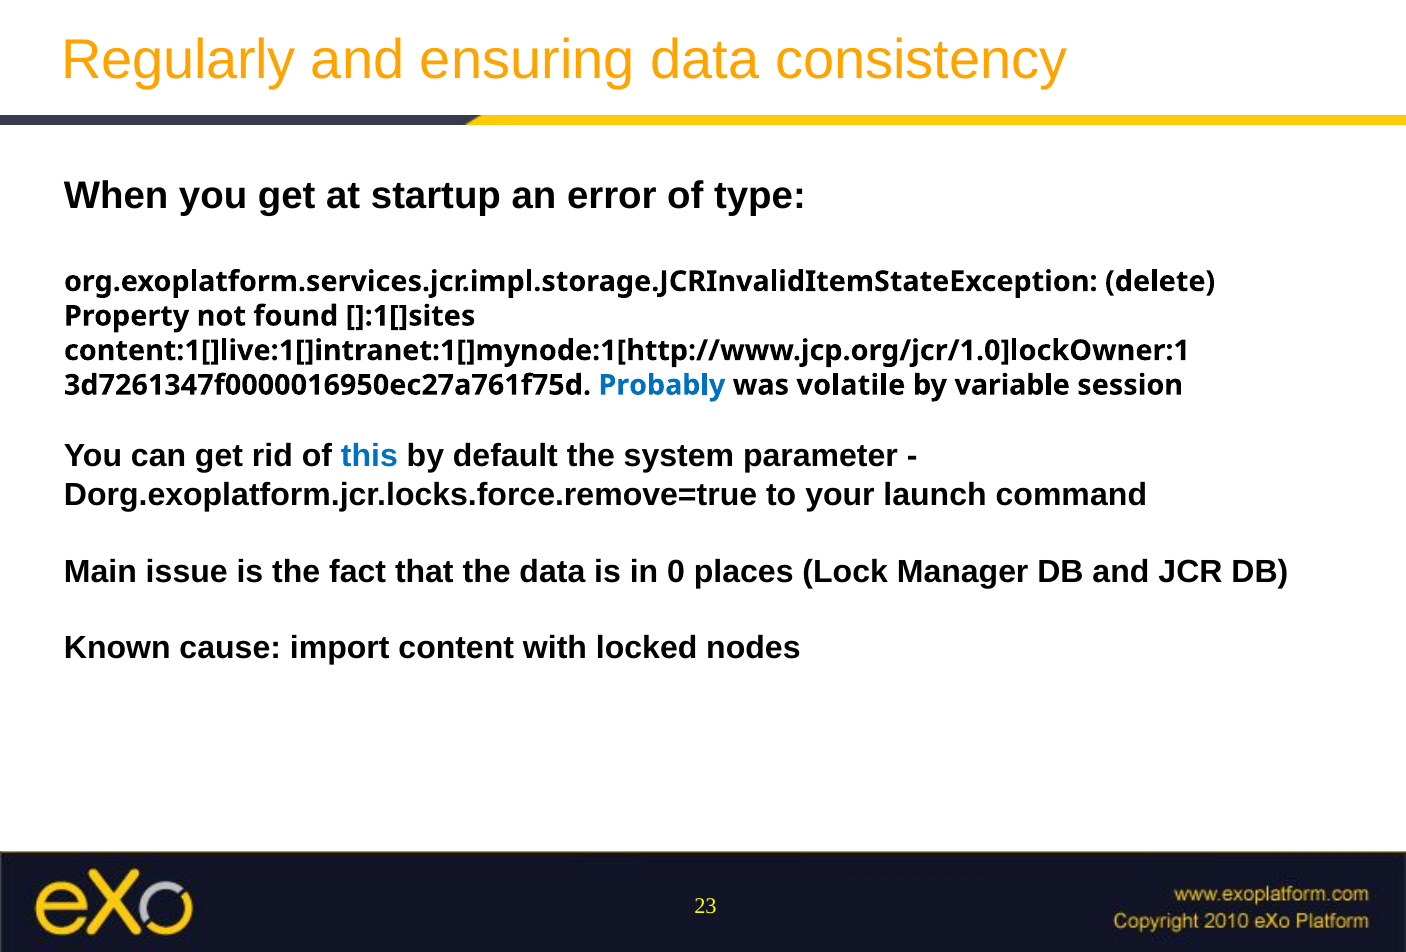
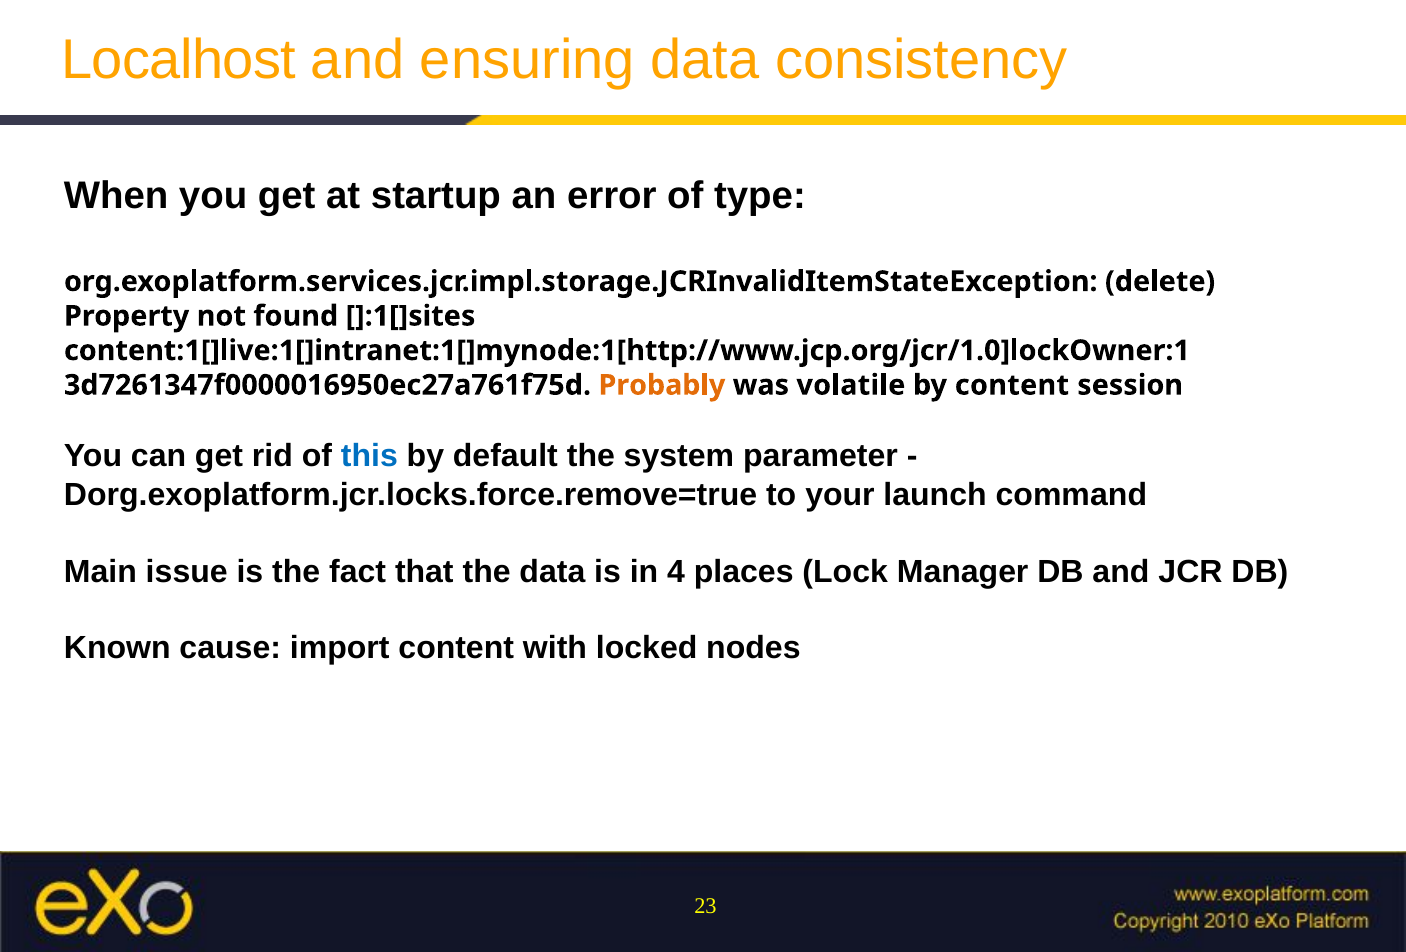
Regularly: Regularly -> Localhost
Probably colour: blue -> orange
by variable: variable -> content
0: 0 -> 4
